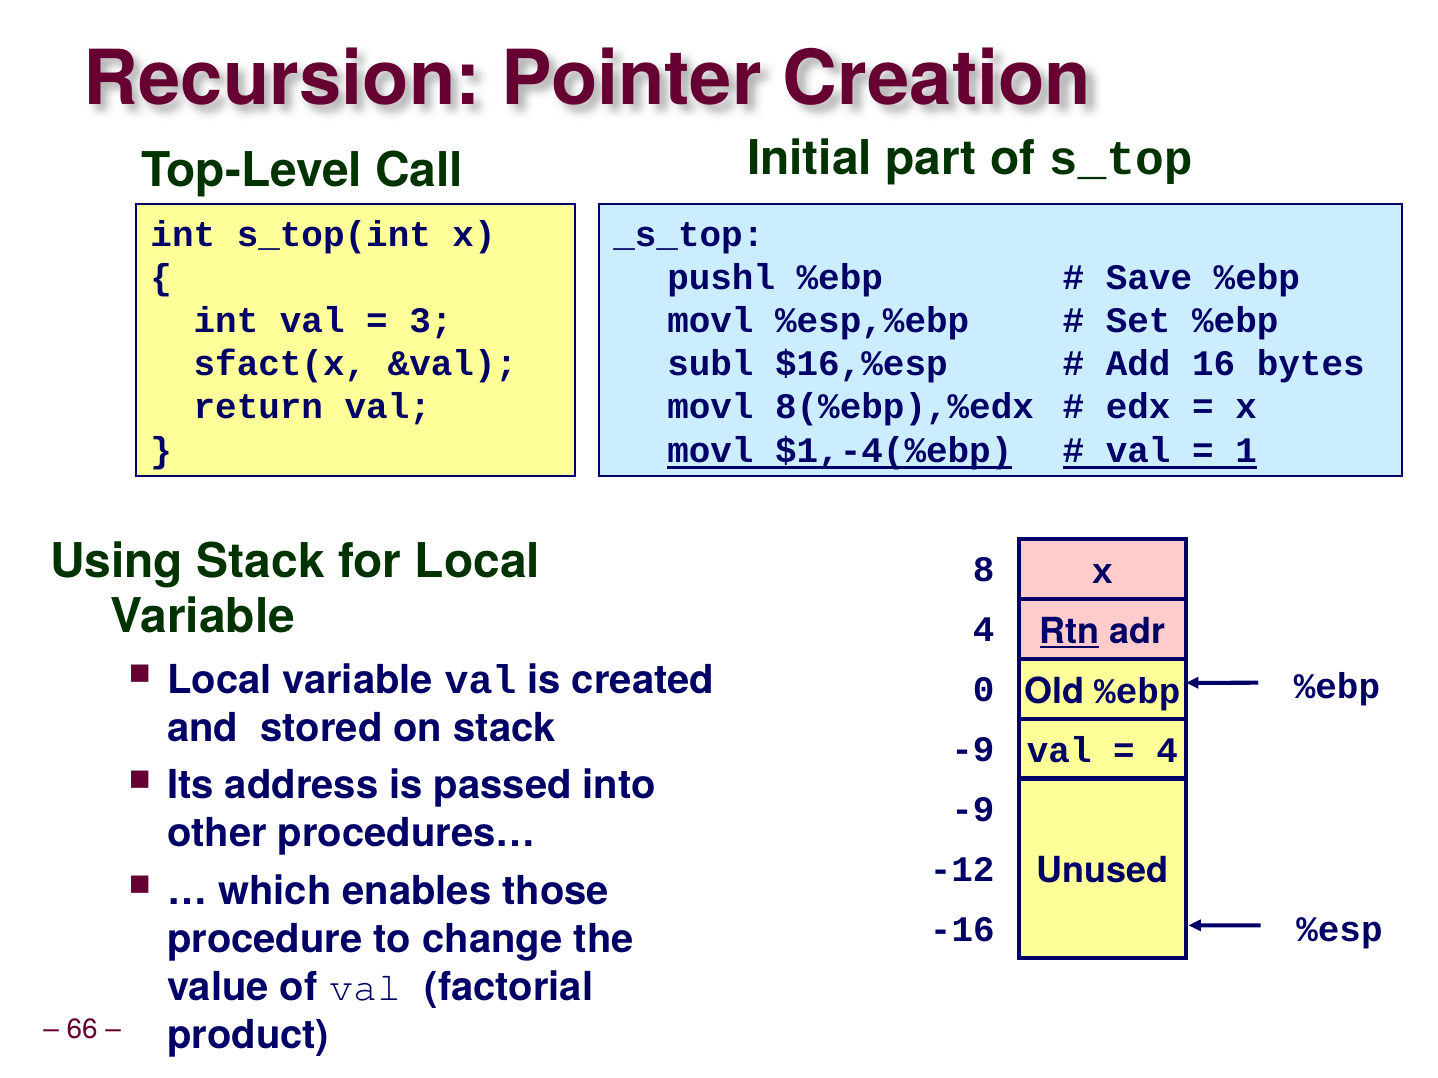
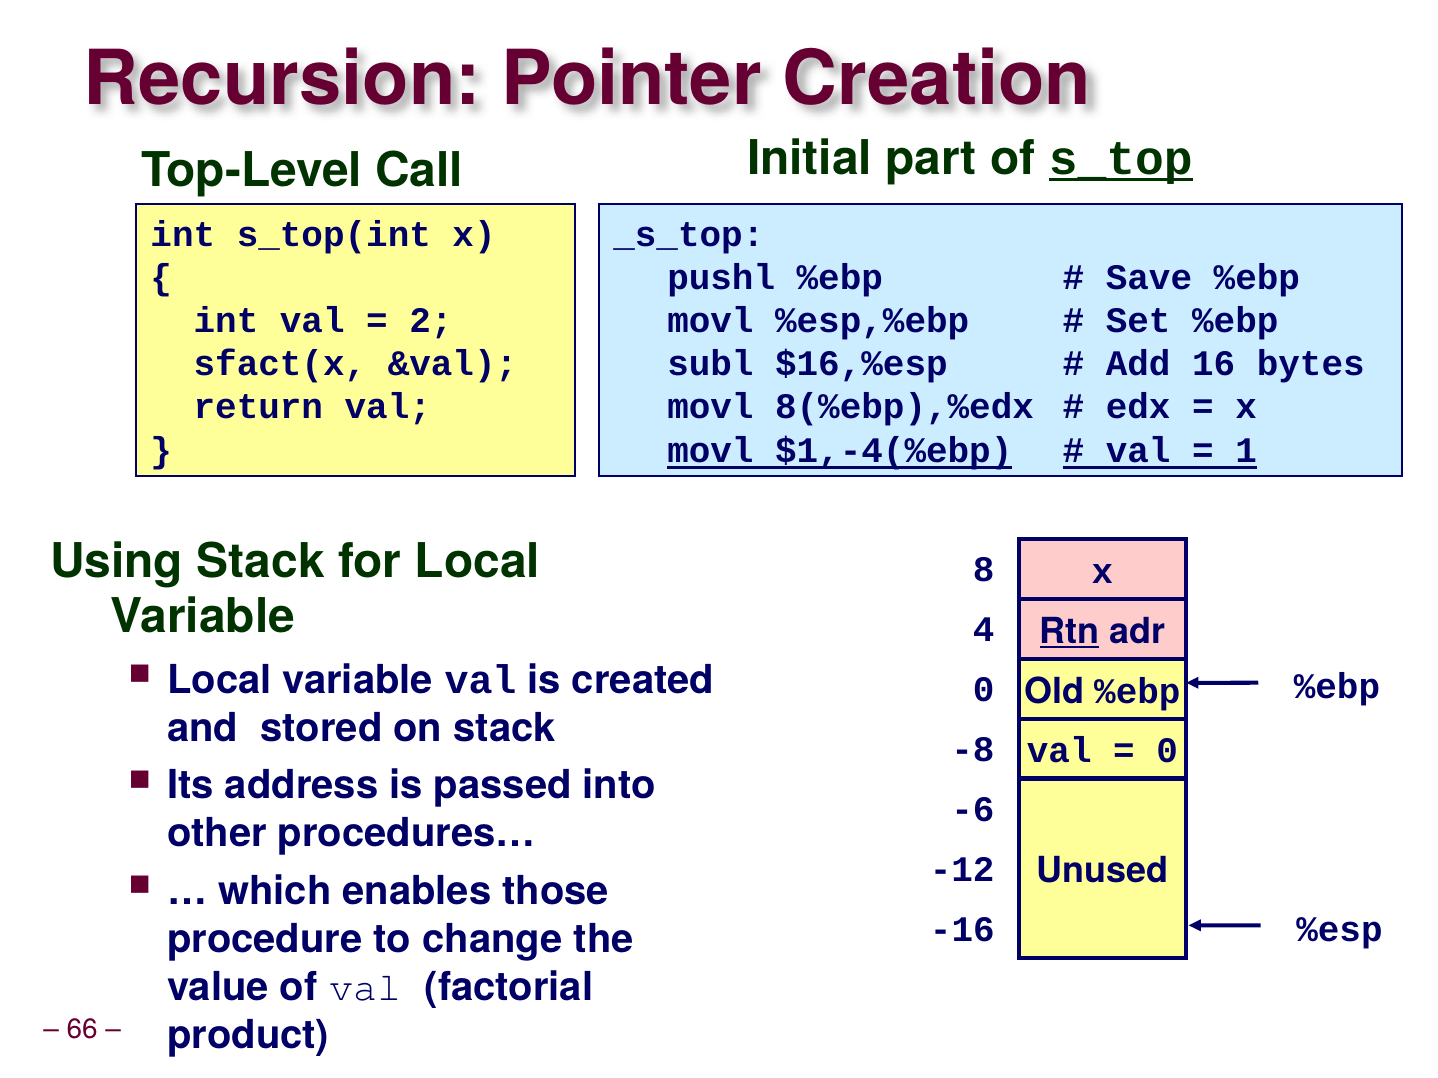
s_top underline: none -> present
3: 3 -> 2
-9 at (973, 750): -9 -> -8
4 at (1167, 751): 4 -> 0
-9 at (973, 810): -9 -> -6
